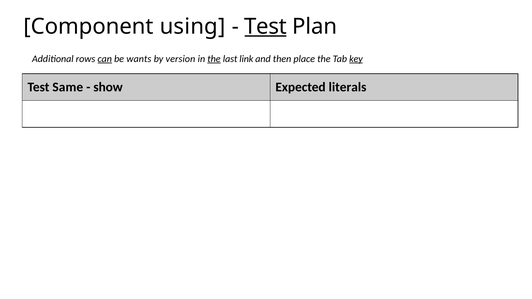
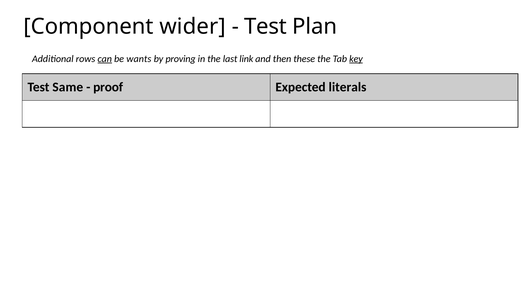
using: using -> wider
Test at (266, 27) underline: present -> none
version: version -> proving
the at (214, 59) underline: present -> none
place: place -> these
show: show -> proof
